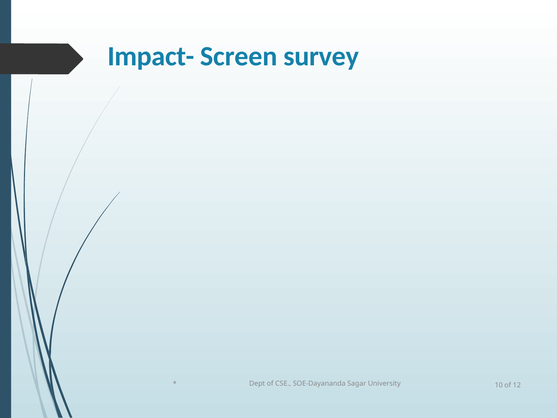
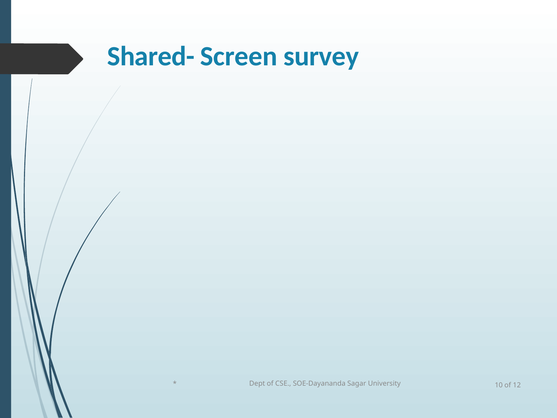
Impact-: Impact- -> Shared-
